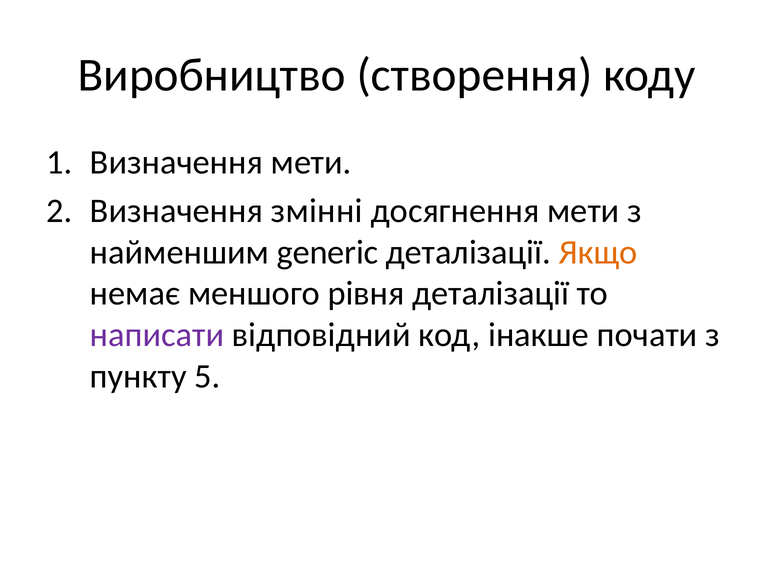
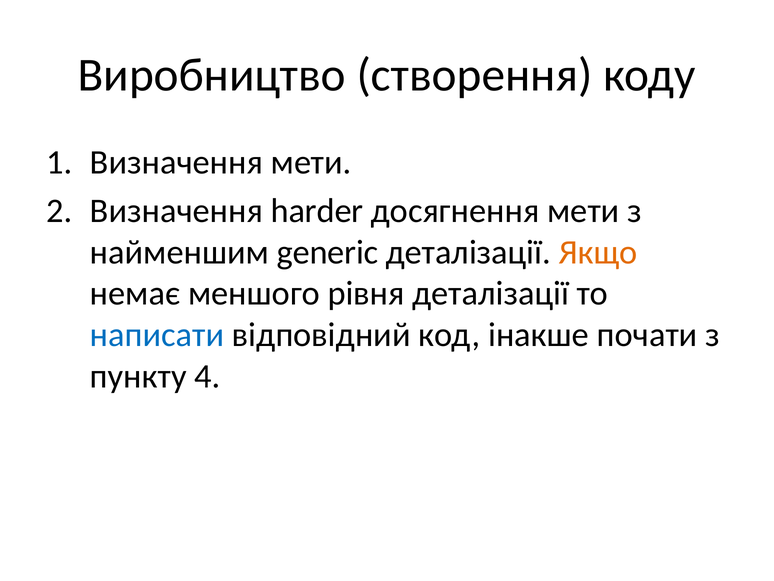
змінні: змінні -> harder
написати colour: purple -> blue
5: 5 -> 4
